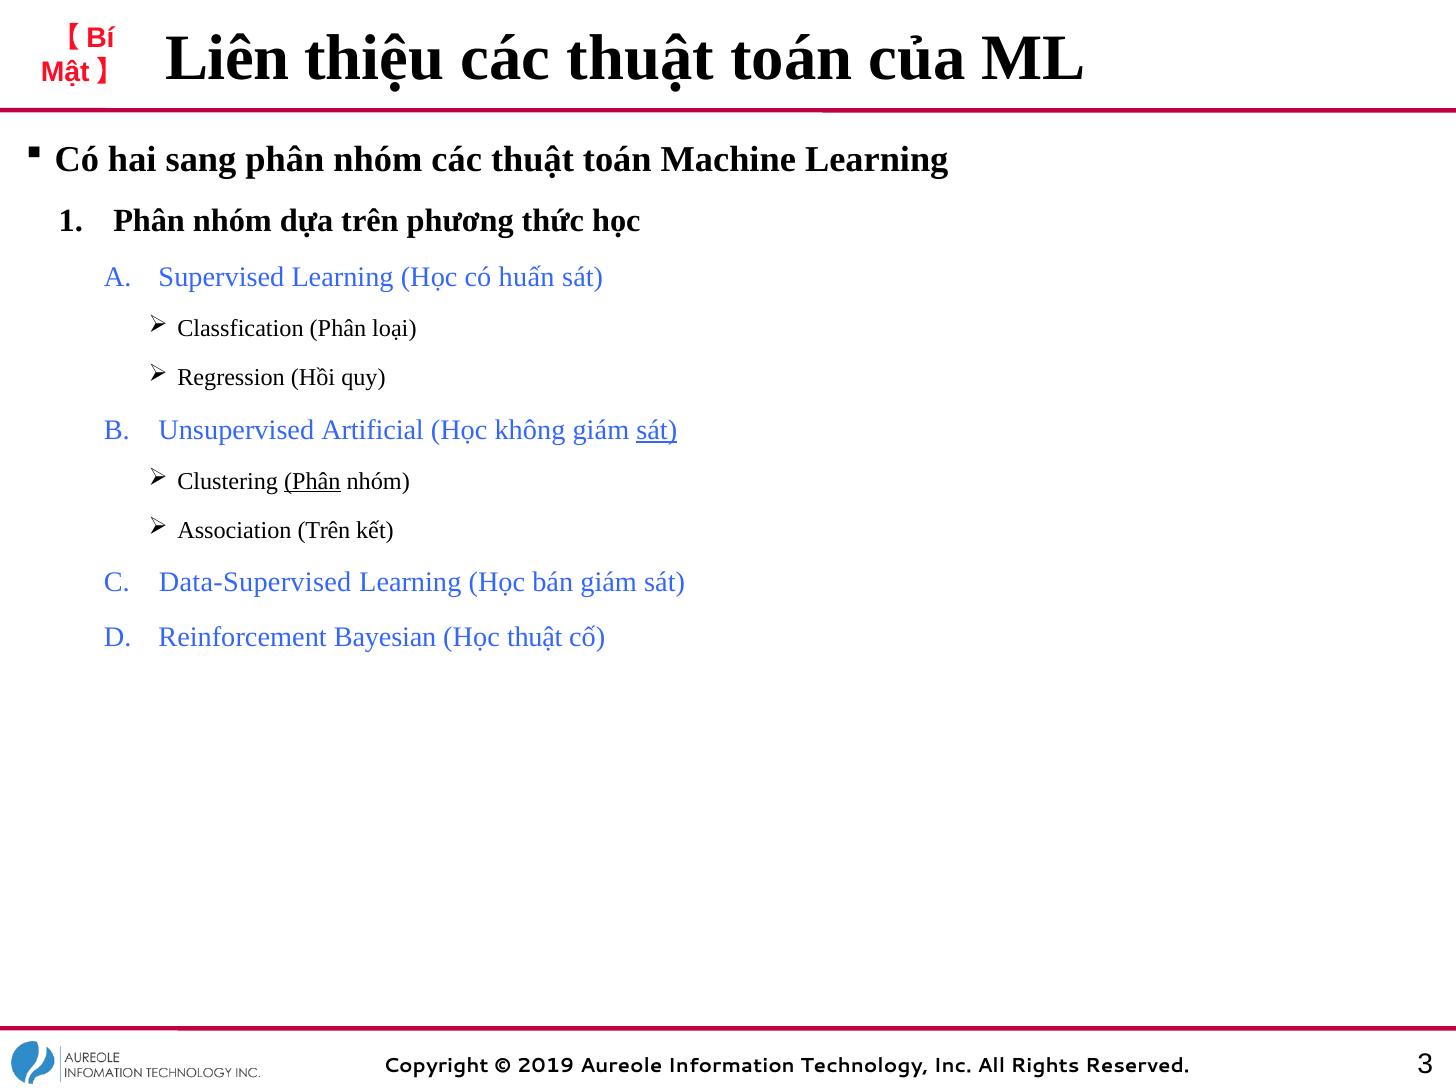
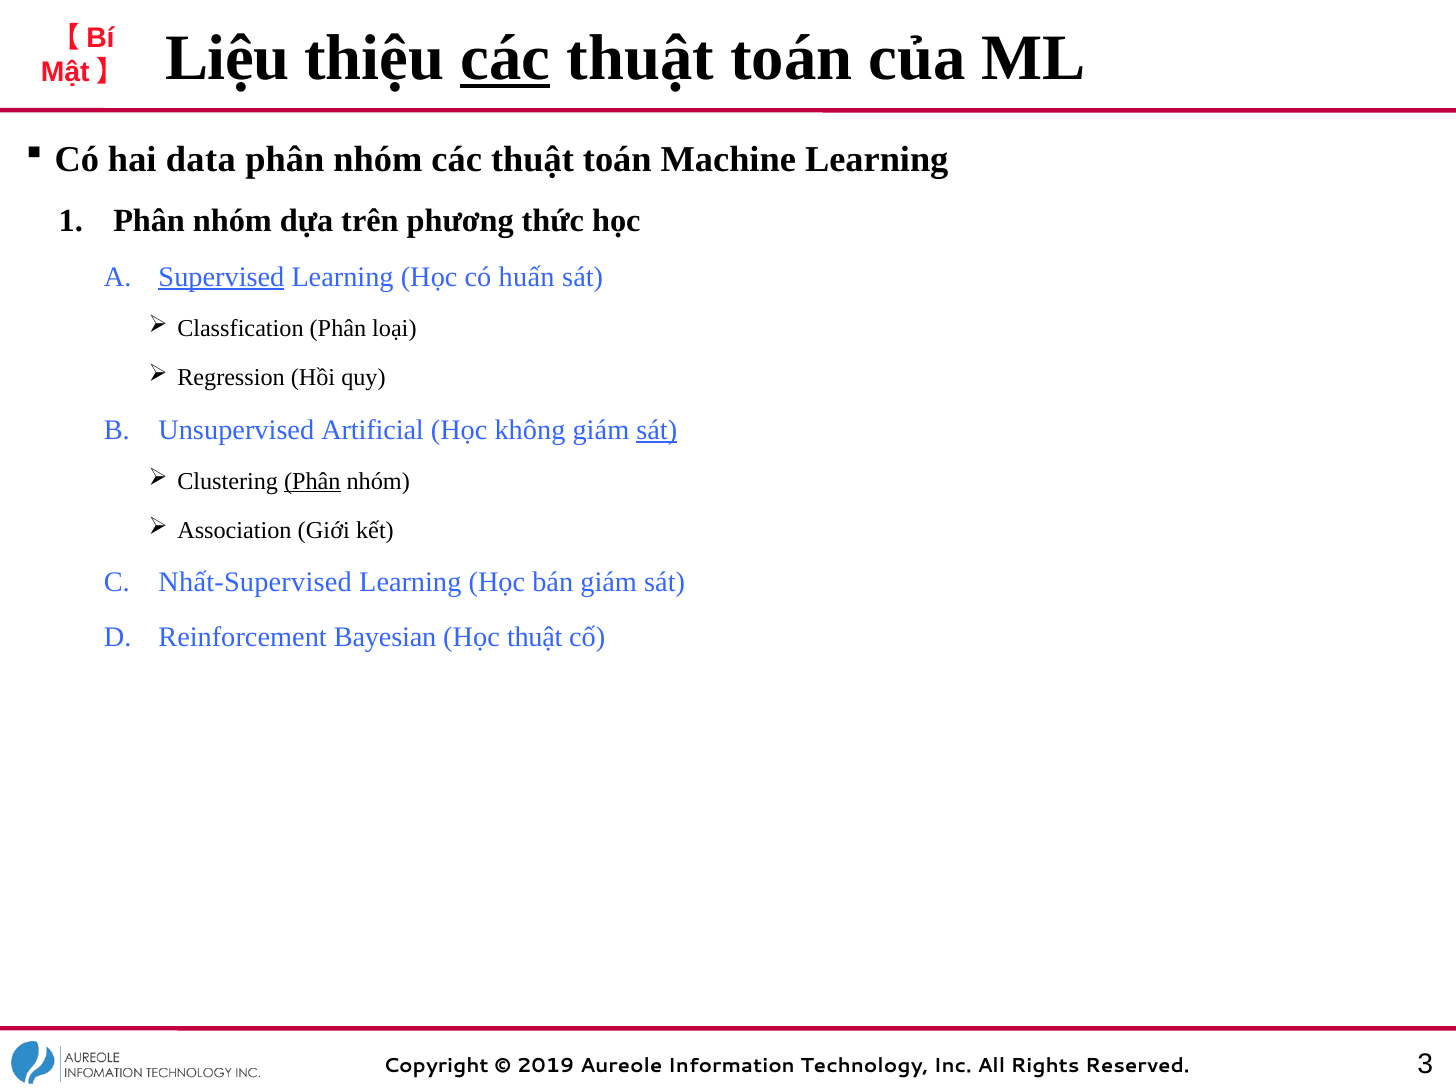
Liên: Liên -> Liệu
các at (505, 58) underline: none -> present
sang: sang -> data
Supervised underline: none -> present
Association Trên: Trên -> Giới
Data-Supervised: Data-Supervised -> Nhất-Supervised
